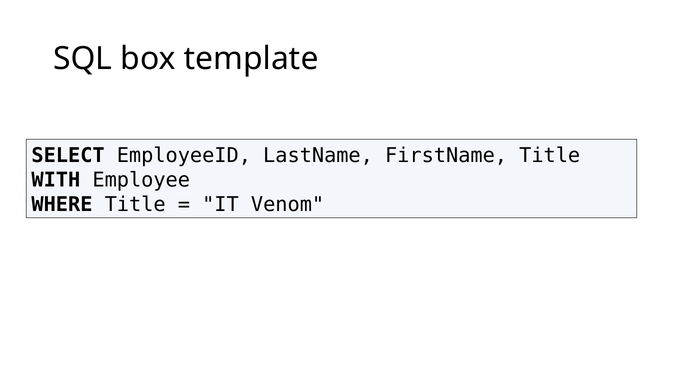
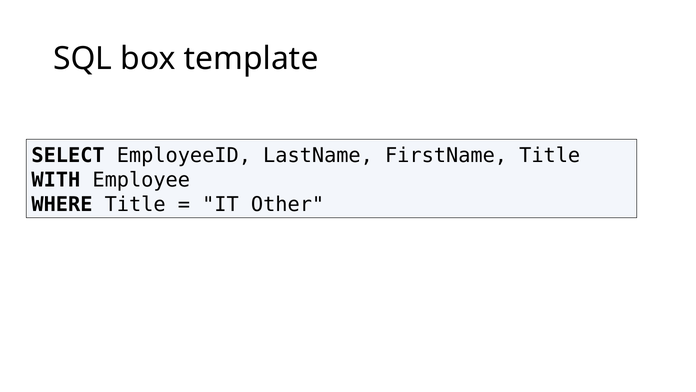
Venom: Venom -> Other
